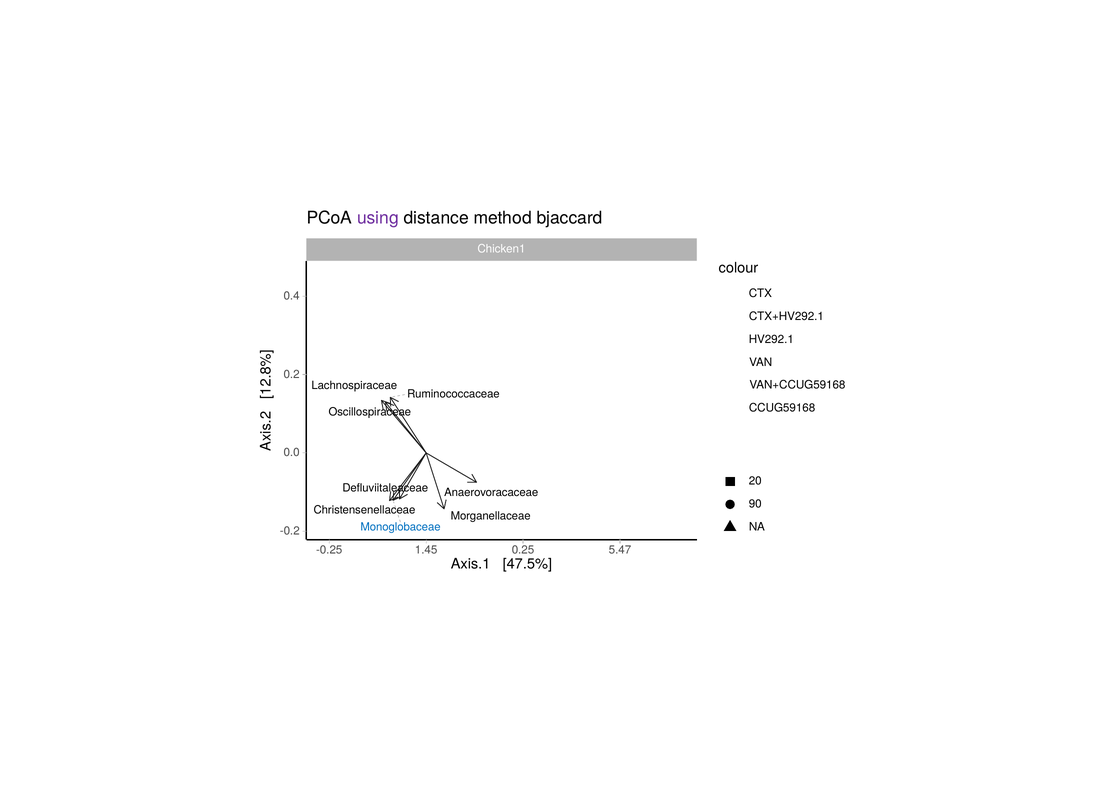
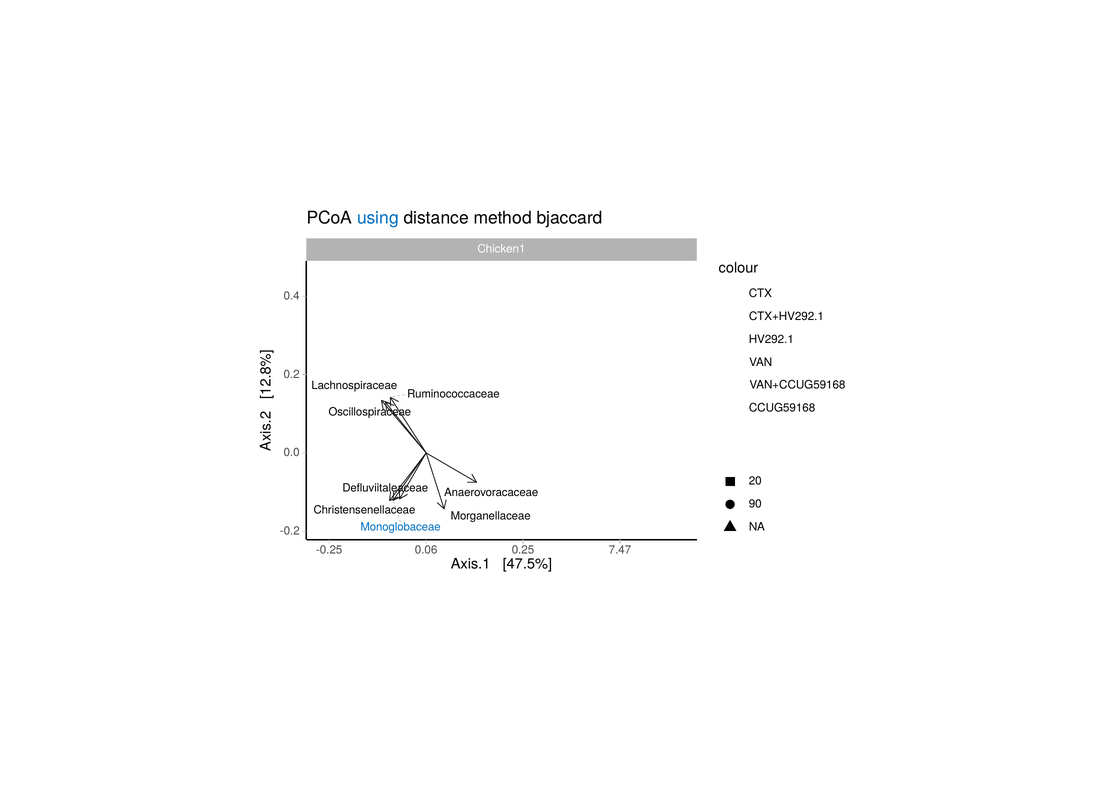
using colour: purple -> blue
1.45: 1.45 -> 0.06
5.47: 5.47 -> 7.47
